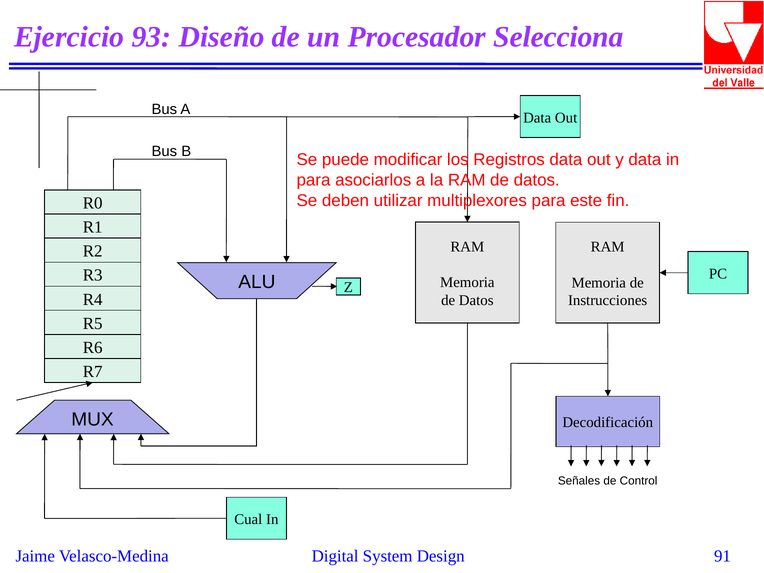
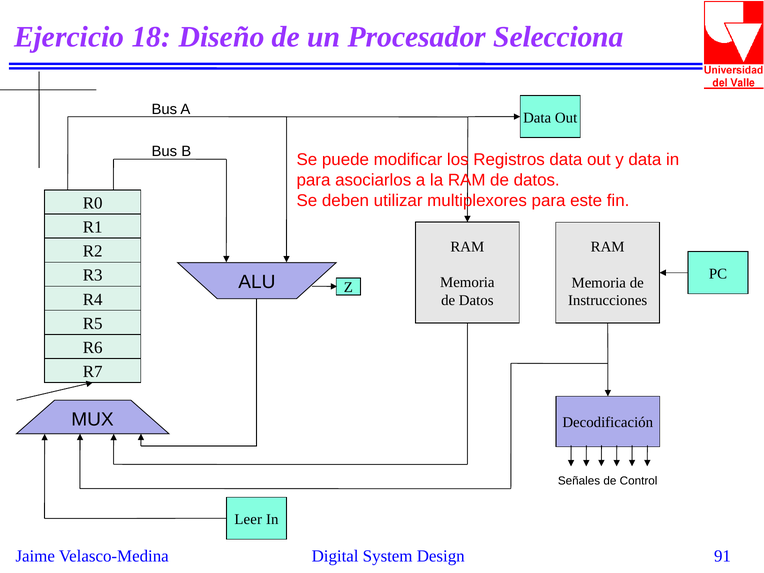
93: 93 -> 18
Cual: Cual -> Leer
